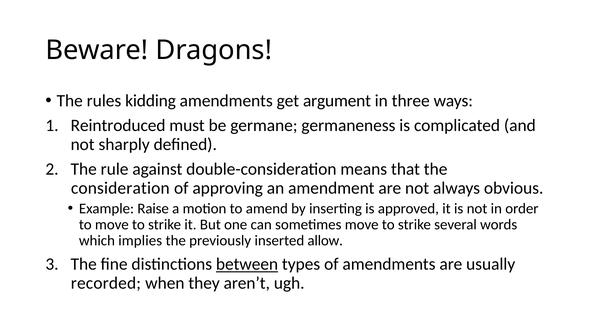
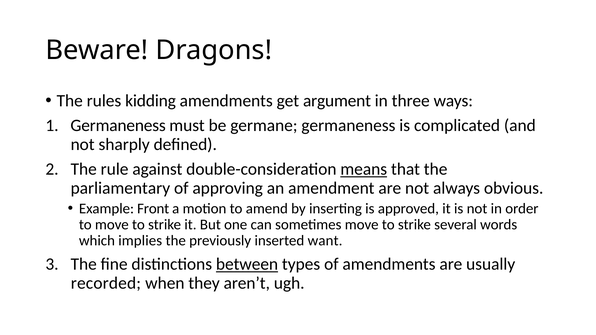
Reintroduced at (118, 126): Reintroduced -> Germaneness
means underline: none -> present
consideration: consideration -> parliamentary
Raise: Raise -> Front
allow: allow -> want
